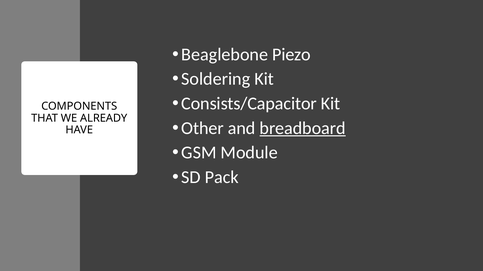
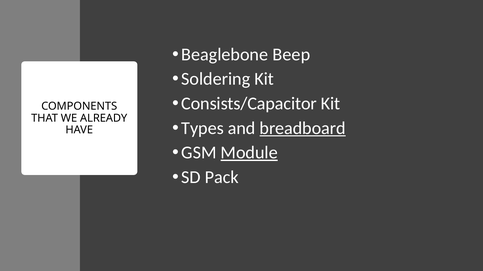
Piezo: Piezo -> Beep
Other: Other -> Types
Module underline: none -> present
